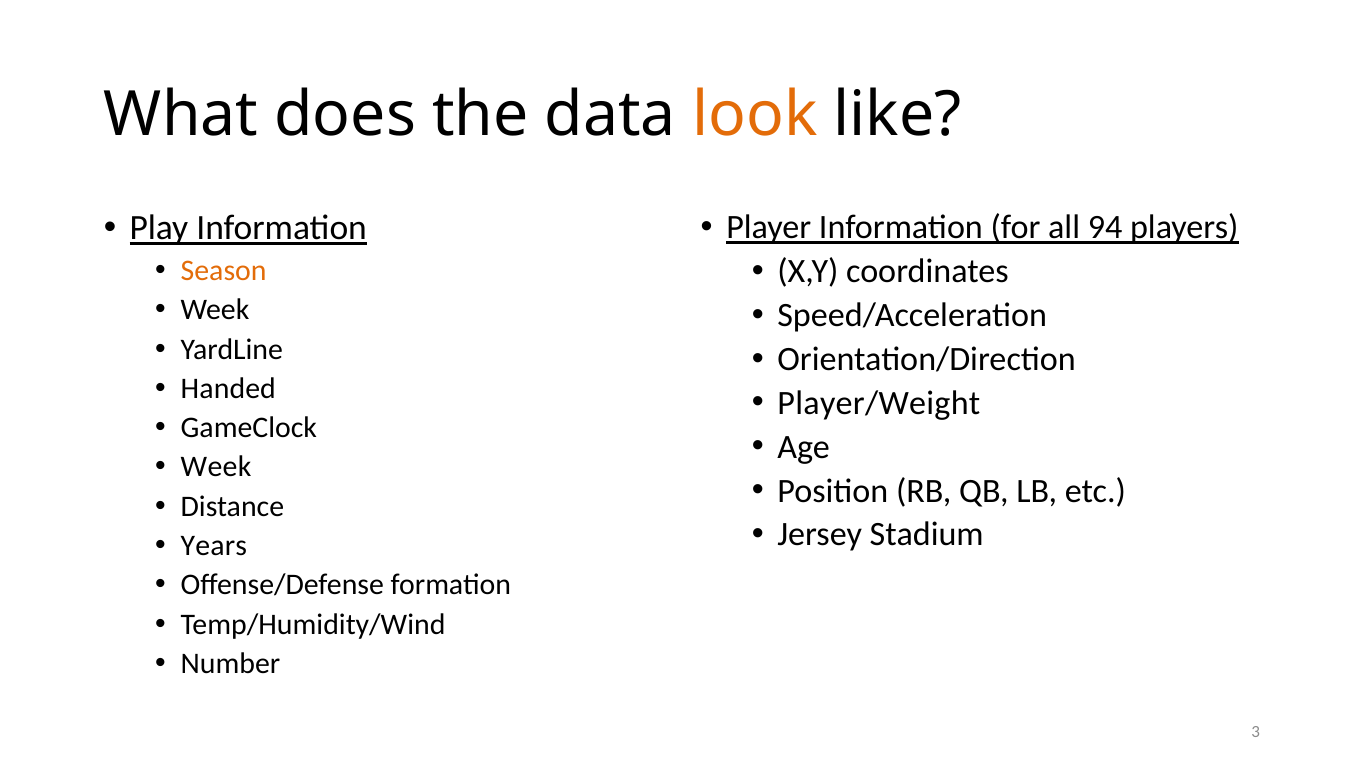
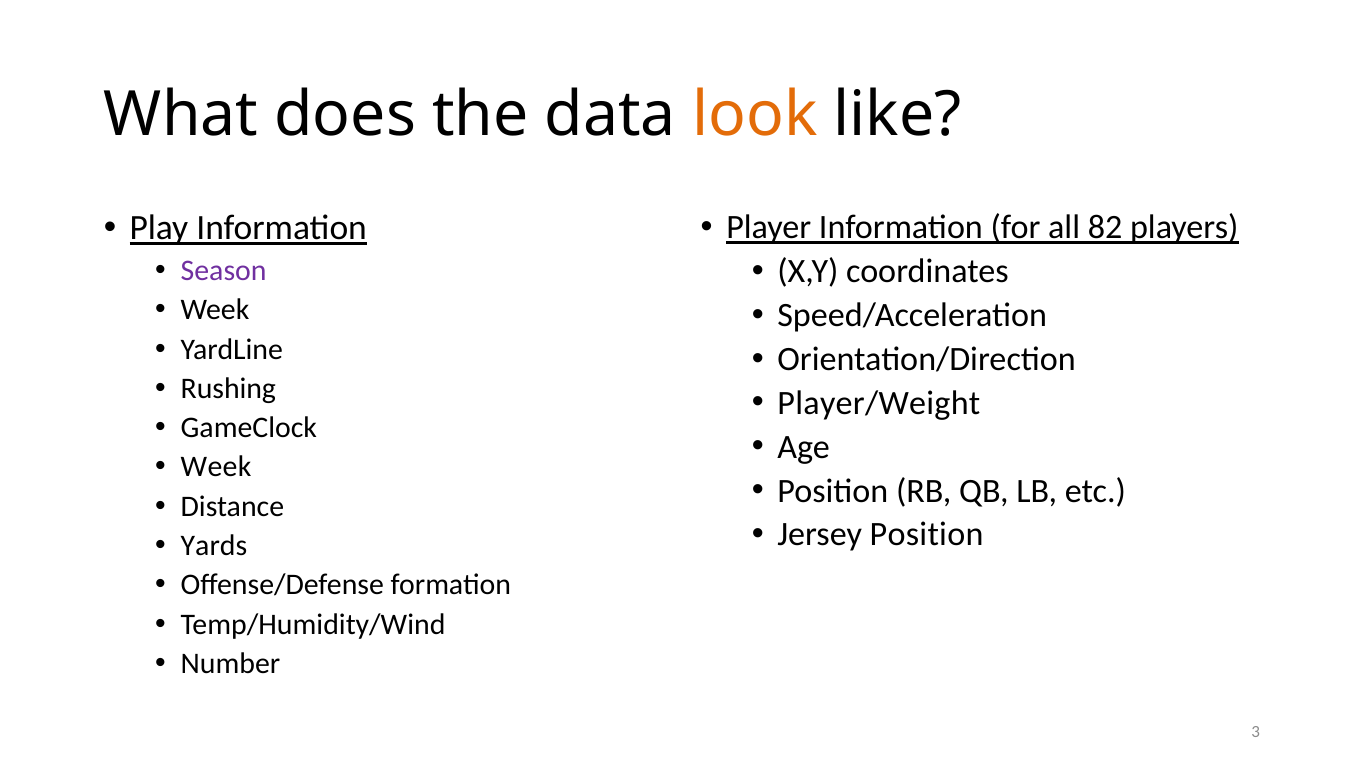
94: 94 -> 82
Season colour: orange -> purple
Handed: Handed -> Rushing
Jersey Stadium: Stadium -> Position
Years: Years -> Yards
